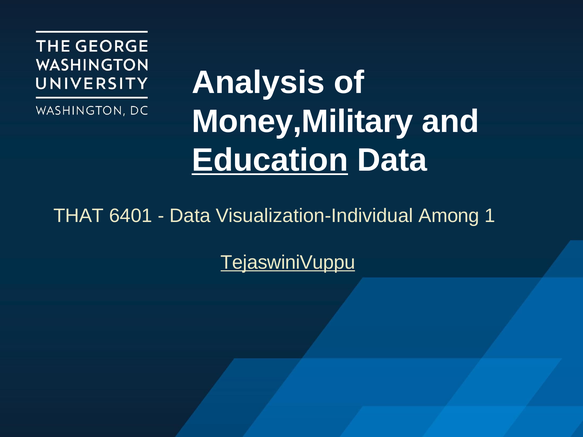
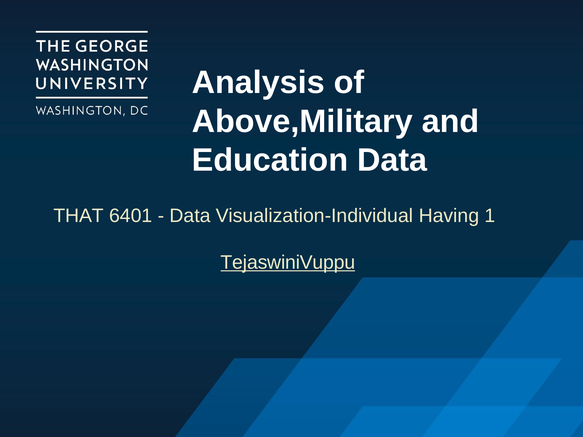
Money,Military: Money,Military -> Above,Military
Education underline: present -> none
Among: Among -> Having
